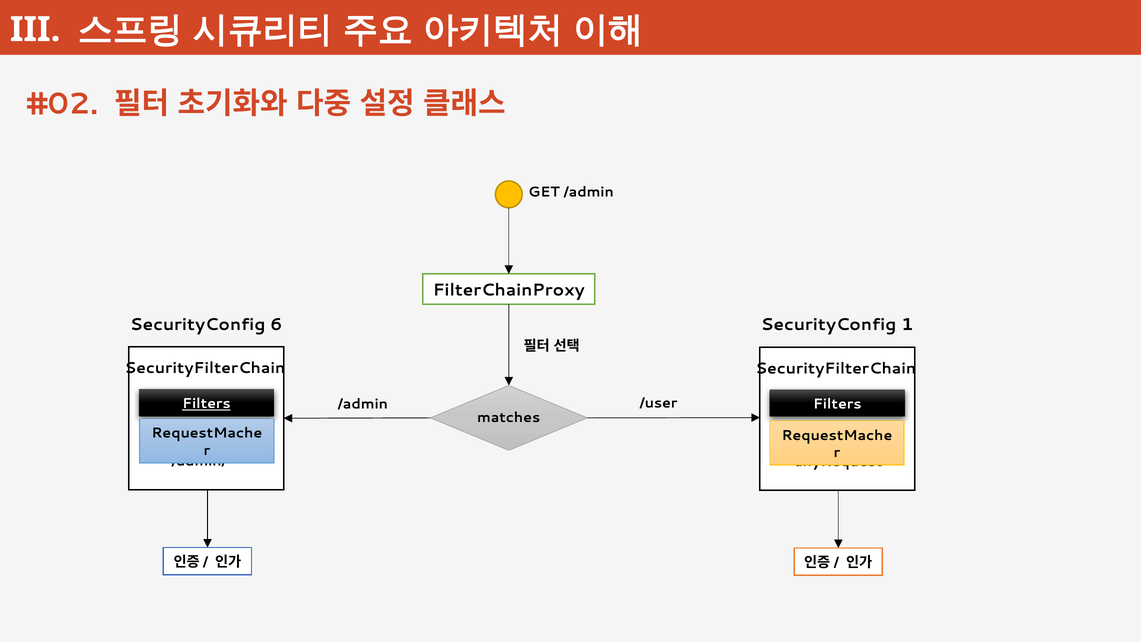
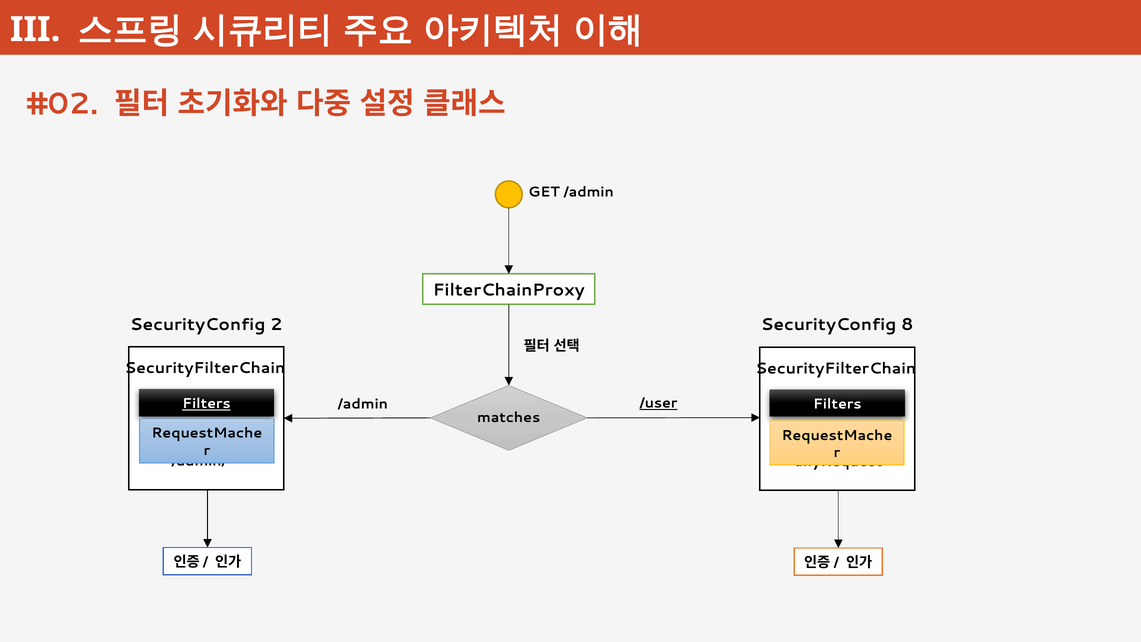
6: 6 -> 2
1: 1 -> 8
/user underline: none -> present
